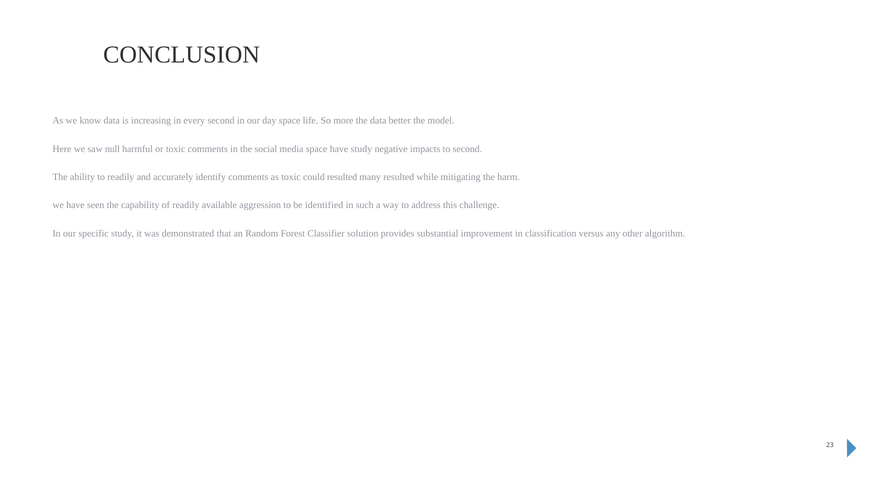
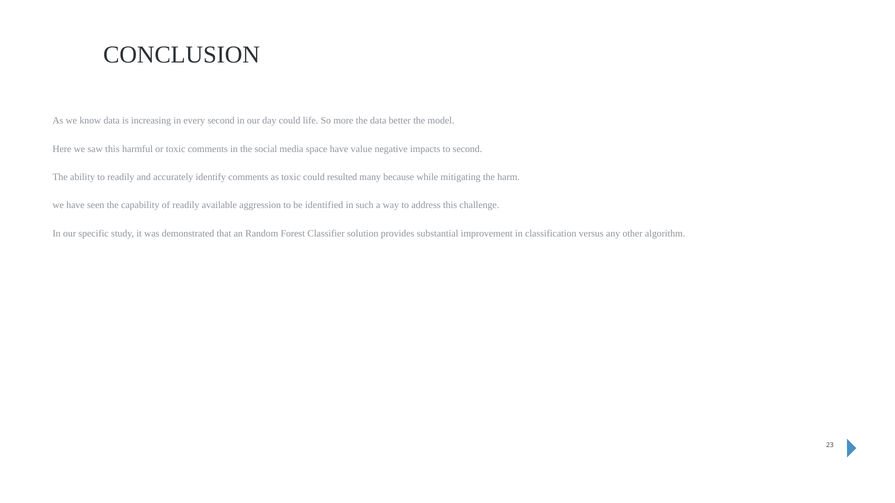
day space: space -> could
saw null: null -> this
have study: study -> value
many resulted: resulted -> because
